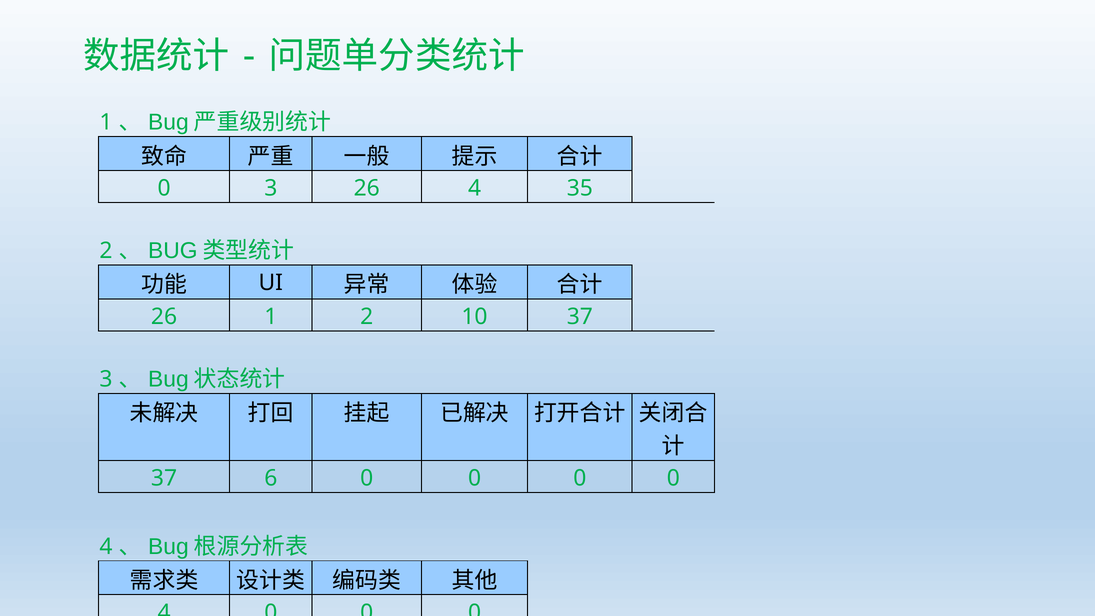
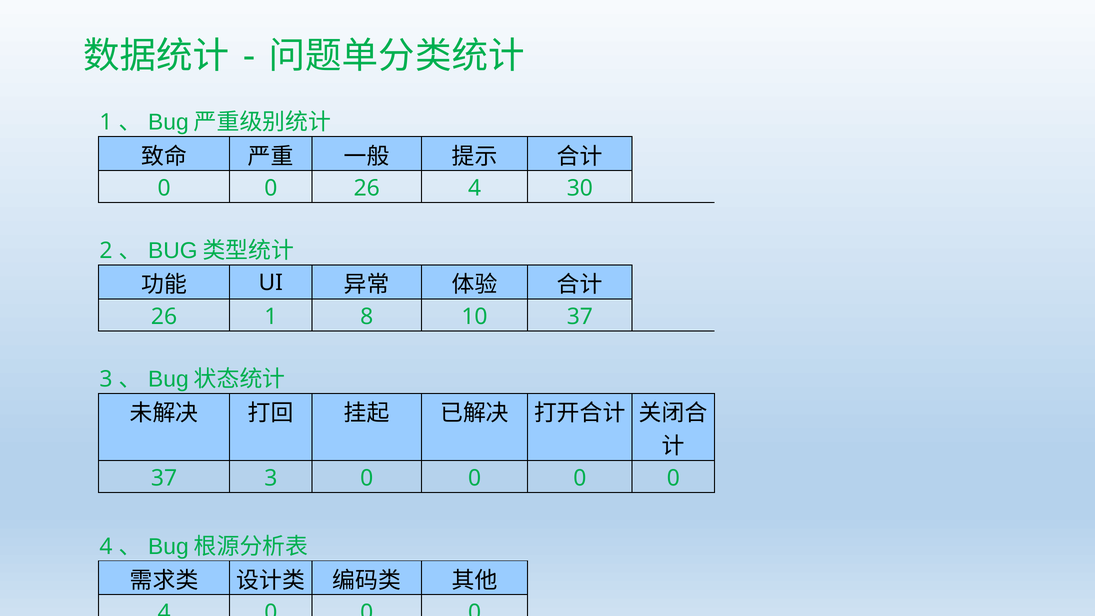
3 at (271, 188): 3 -> 0
35: 35 -> 30
1 2: 2 -> 8
6 at (271, 478): 6 -> 3
